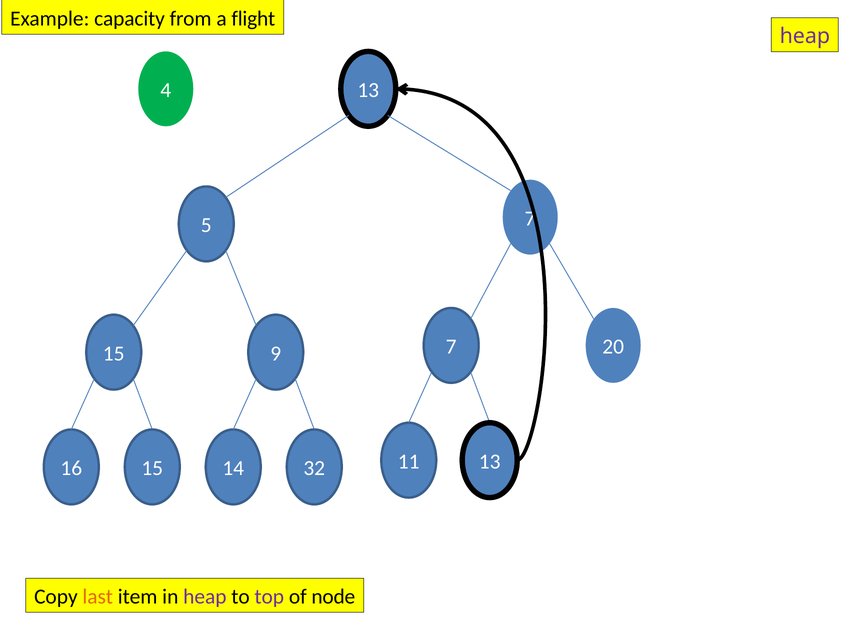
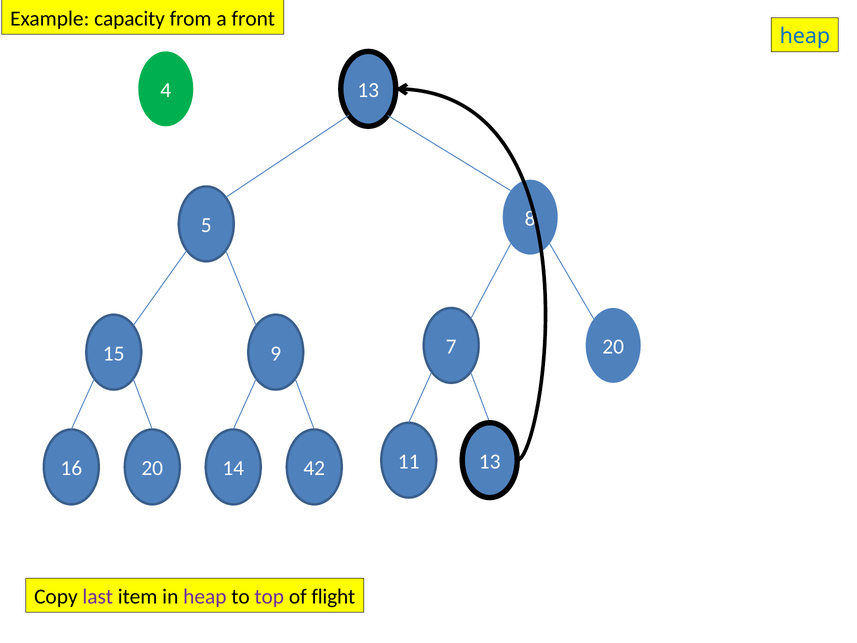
flight: flight -> front
heap at (805, 36) colour: purple -> blue
5 7: 7 -> 8
16 15: 15 -> 20
32: 32 -> 42
last colour: orange -> purple
node: node -> flight
